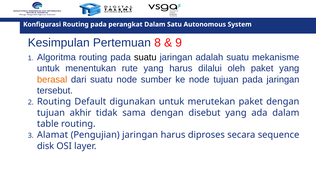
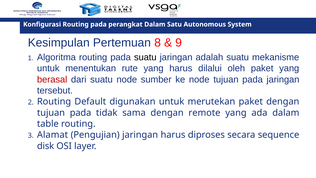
berasal colour: orange -> red
akhir at (81, 113): akhir -> pada
disebut: disebut -> remote
